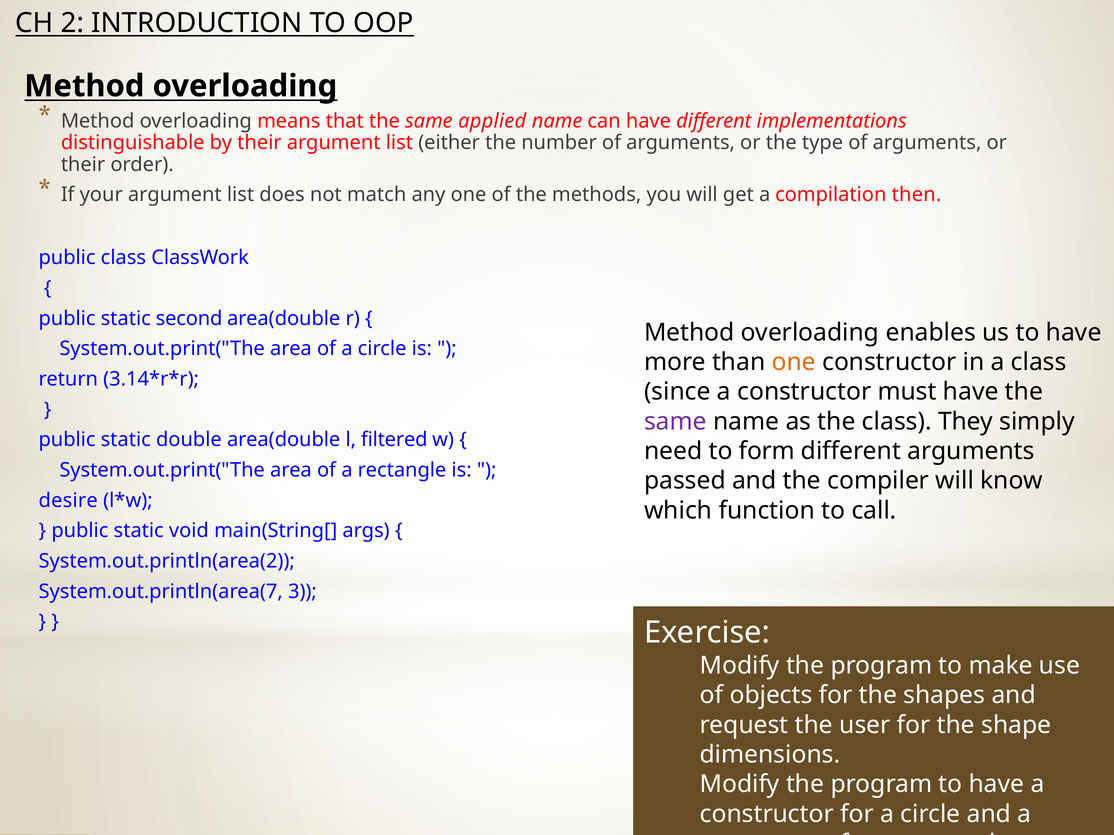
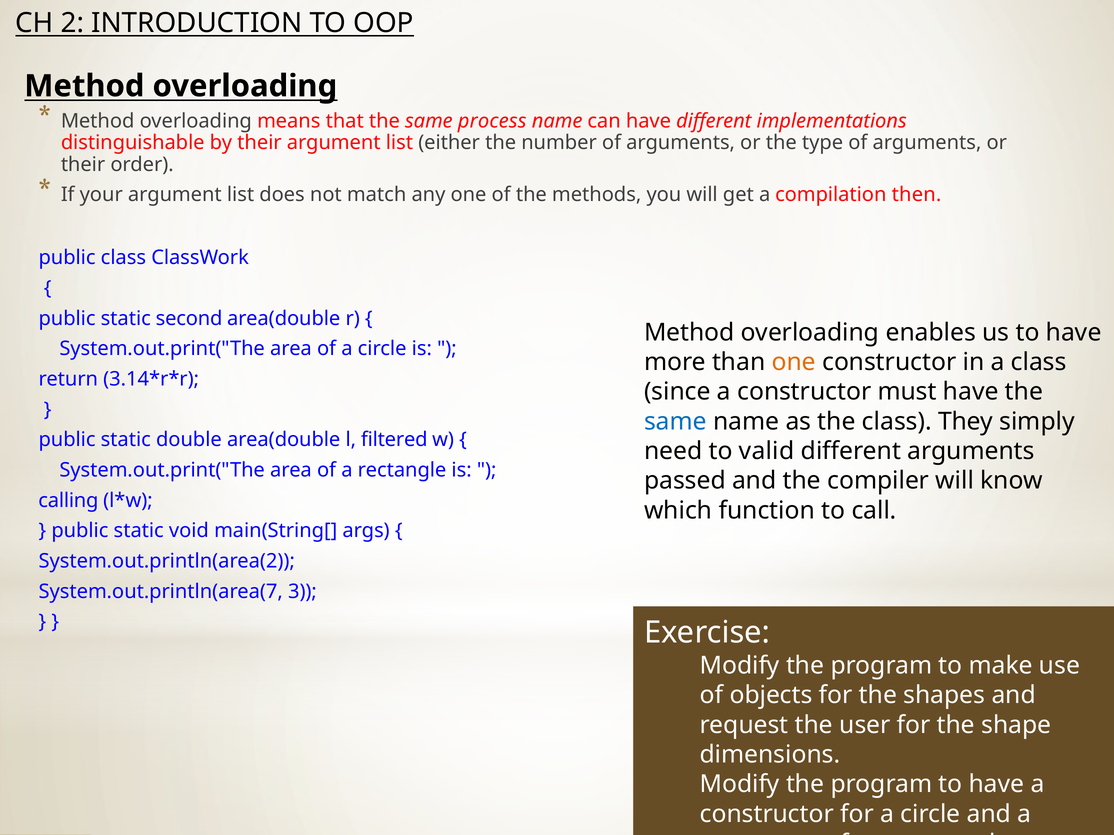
applied: applied -> process
same at (675, 422) colour: purple -> blue
form: form -> valid
desire: desire -> calling
